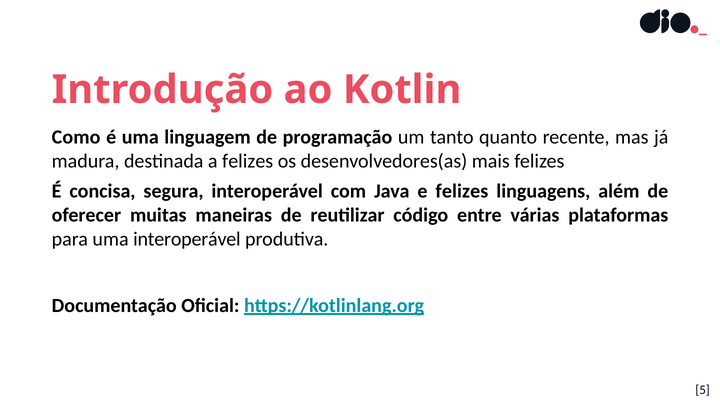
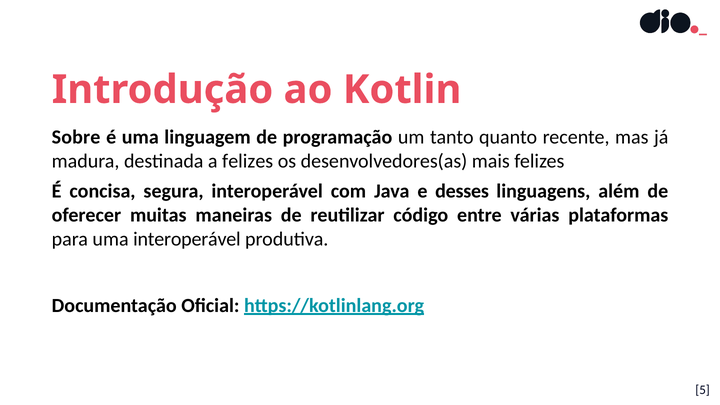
Como: Como -> Sobre
e felizes: felizes -> desses
